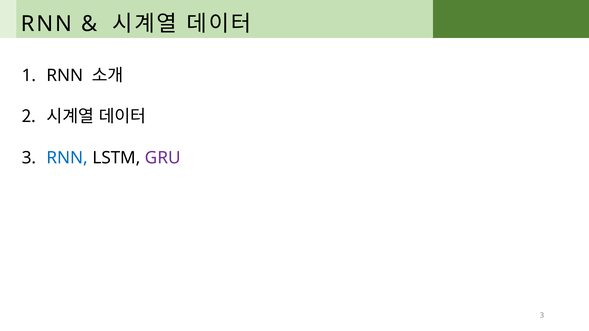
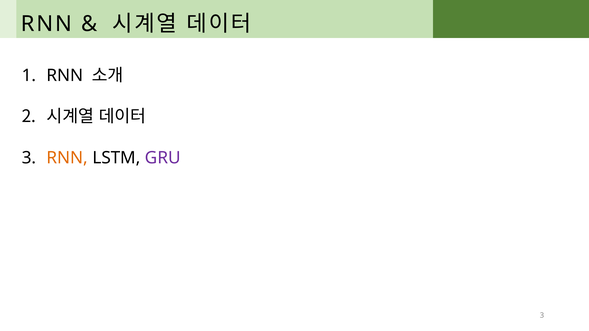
RNN at (67, 158) colour: blue -> orange
